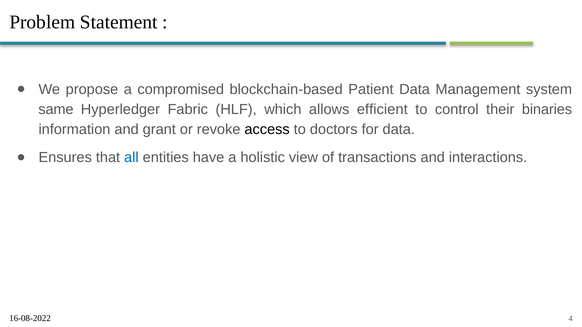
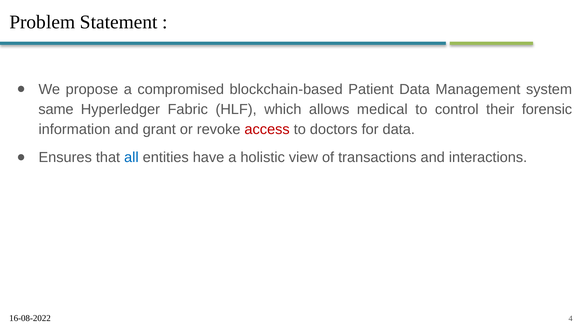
efficient: efficient -> medical
binaries: binaries -> forensic
access colour: black -> red
